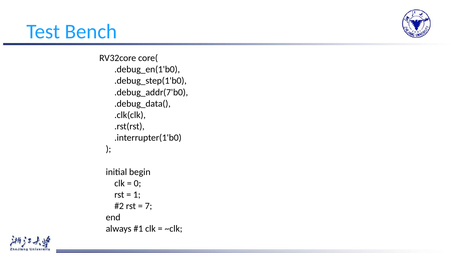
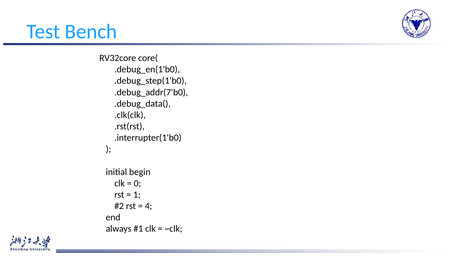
7: 7 -> 4
